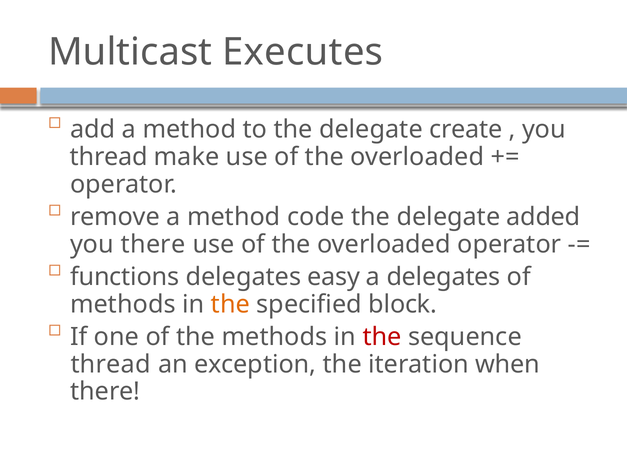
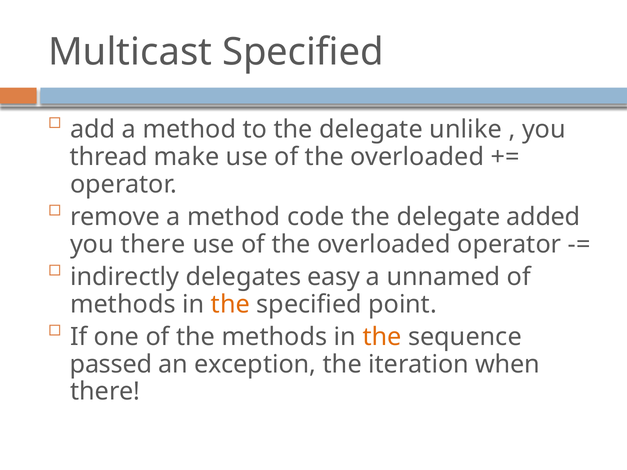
Multicast Executes: Executes -> Specified
create: create -> unlike
functions: functions -> indirectly
a delegates: delegates -> unnamed
block: block -> point
the at (382, 337) colour: red -> orange
thread at (111, 364): thread -> passed
